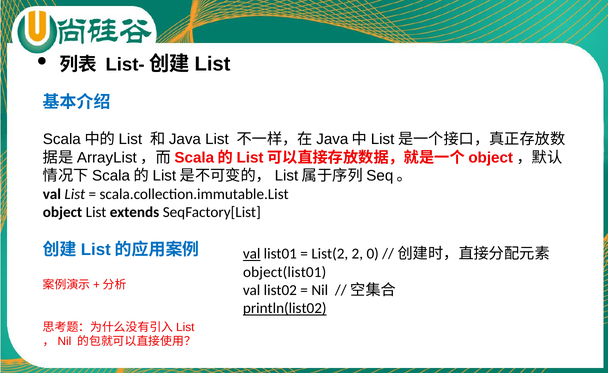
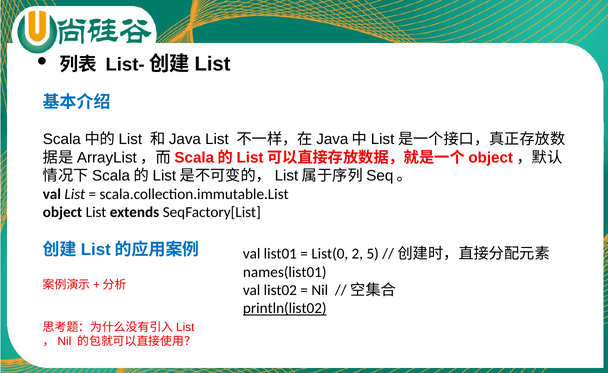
val at (252, 254) underline: present -> none
List(2: List(2 -> List(0
0: 0 -> 5
object(list01: object(list01 -> names(list01
